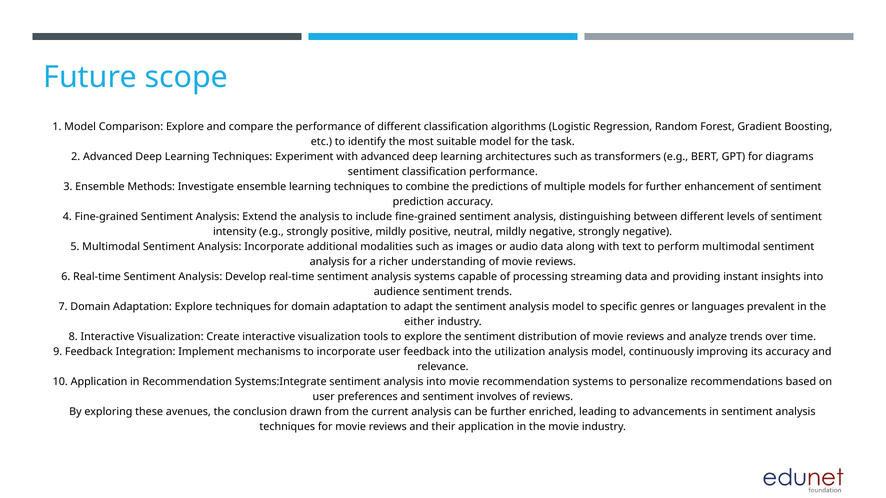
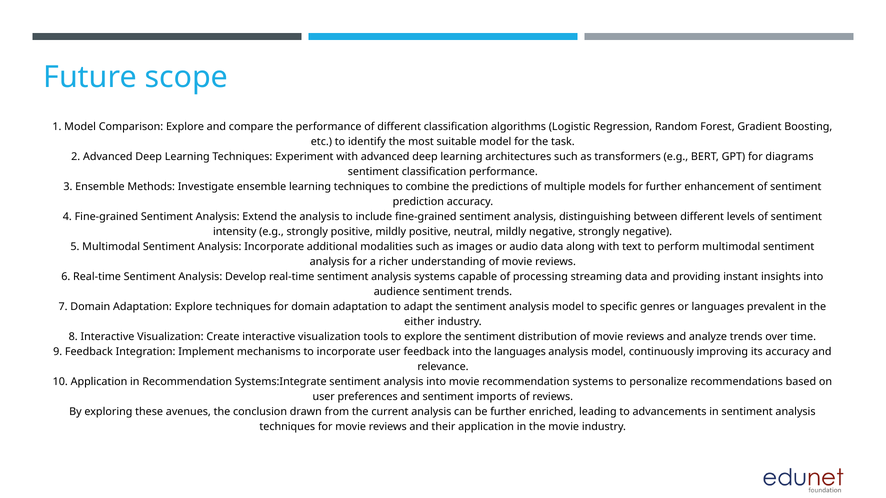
the utilization: utilization -> languages
involves: involves -> imports
